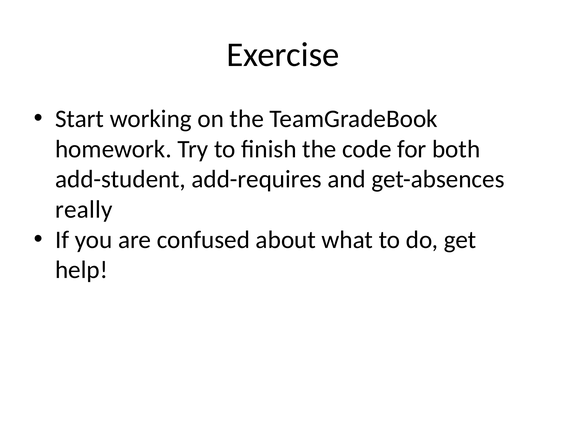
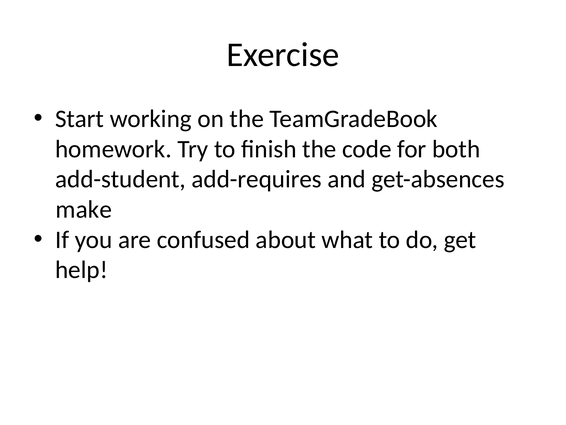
really: really -> make
